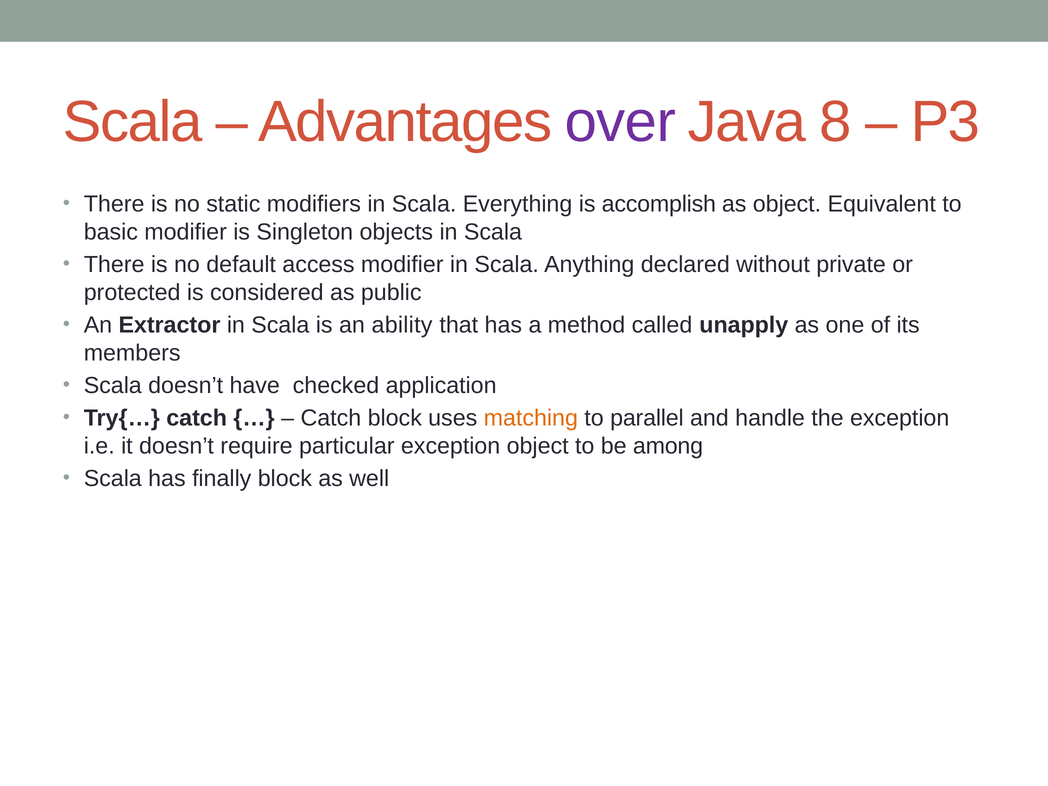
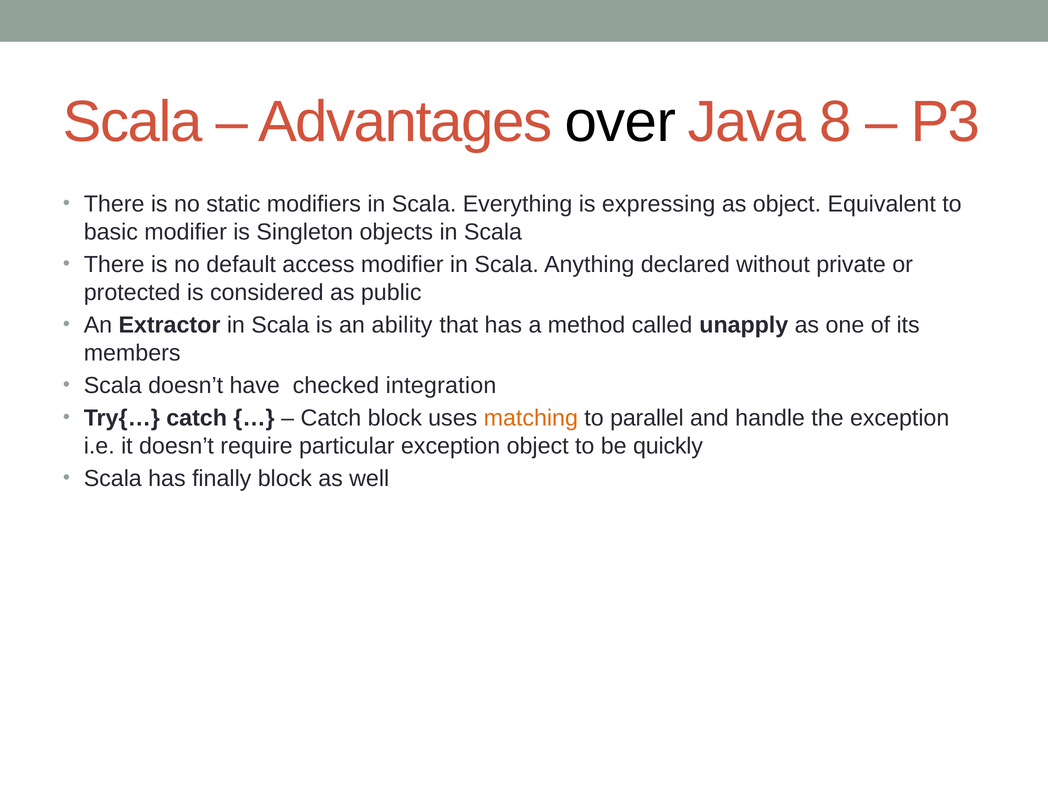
over colour: purple -> black
accomplish: accomplish -> expressing
application: application -> integration
among: among -> quickly
